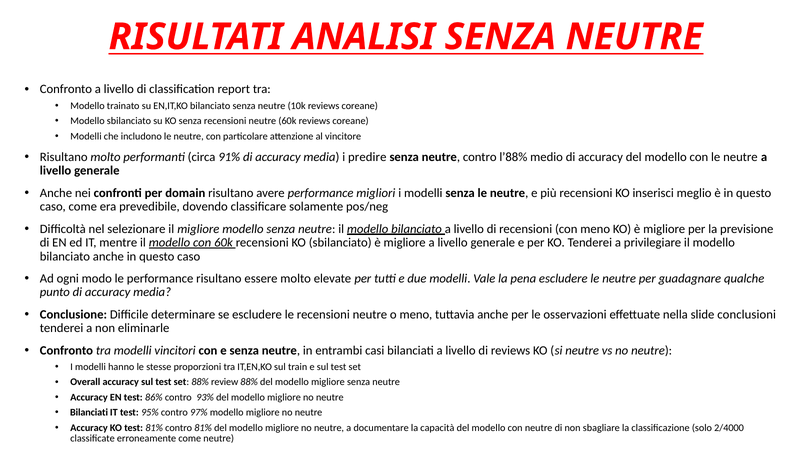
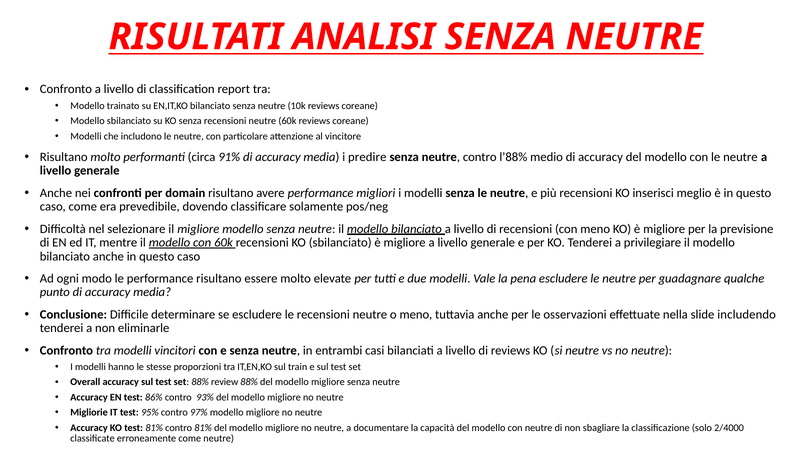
conclusioni: conclusioni -> includendo
Bilanciati at (89, 412): Bilanciati -> Migliorie
